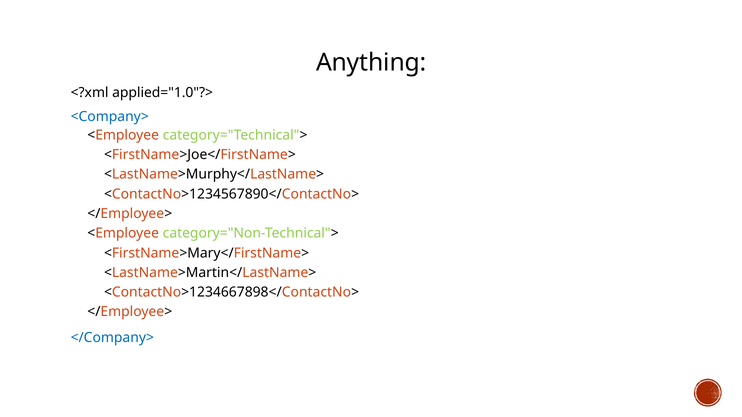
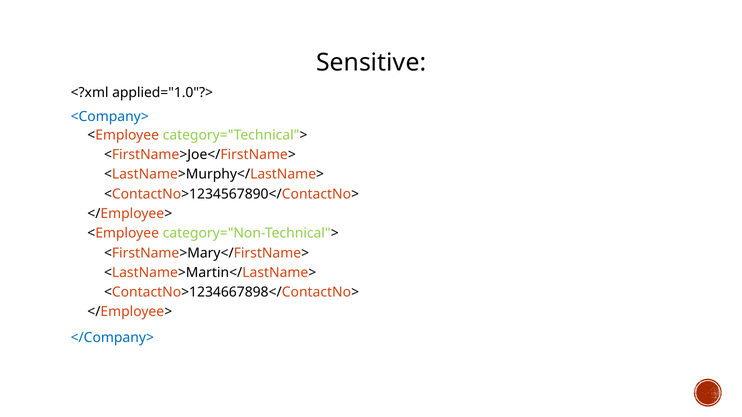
Anything: Anything -> Sensitive
